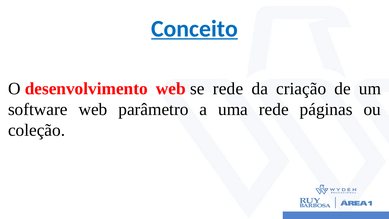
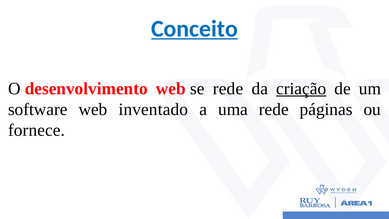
criação underline: none -> present
parâmetro: parâmetro -> inventado
coleção: coleção -> fornece
